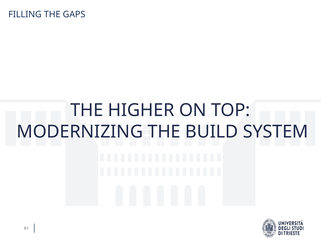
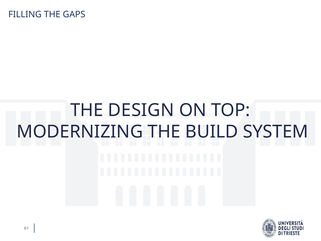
HIGHER: HIGHER -> DESIGN
